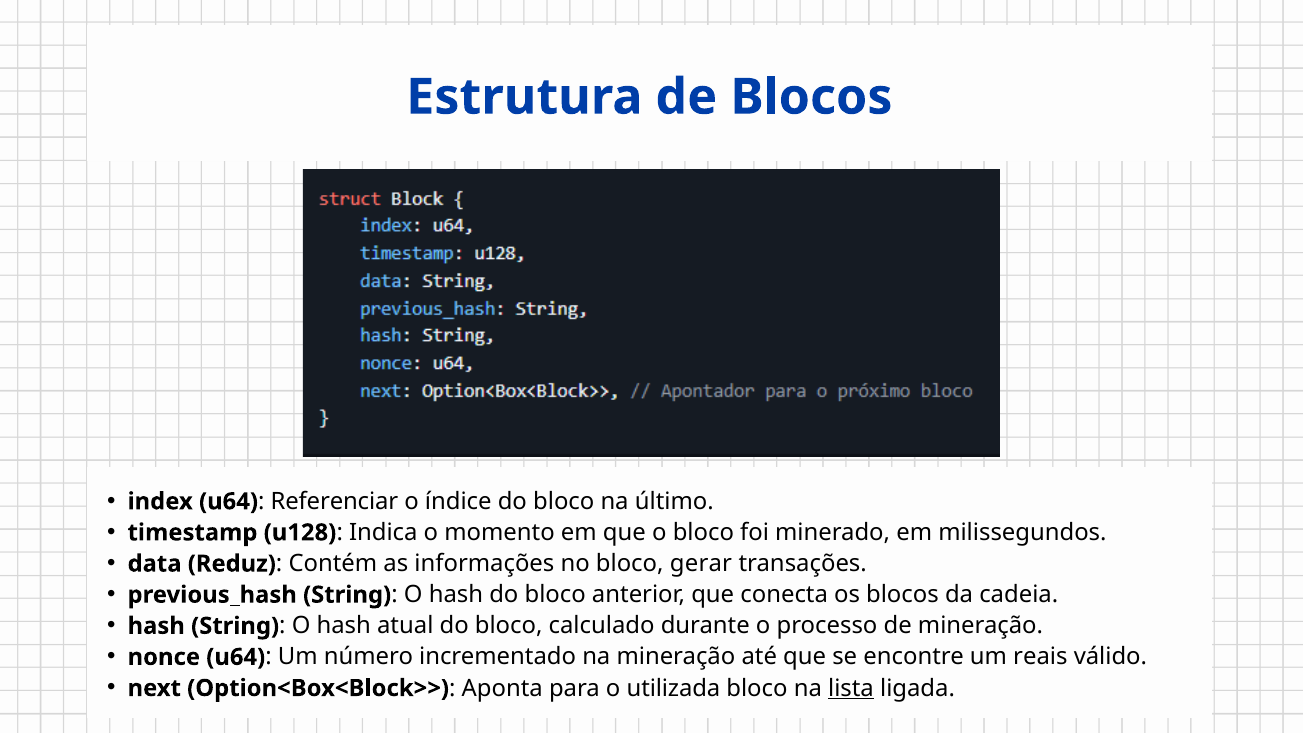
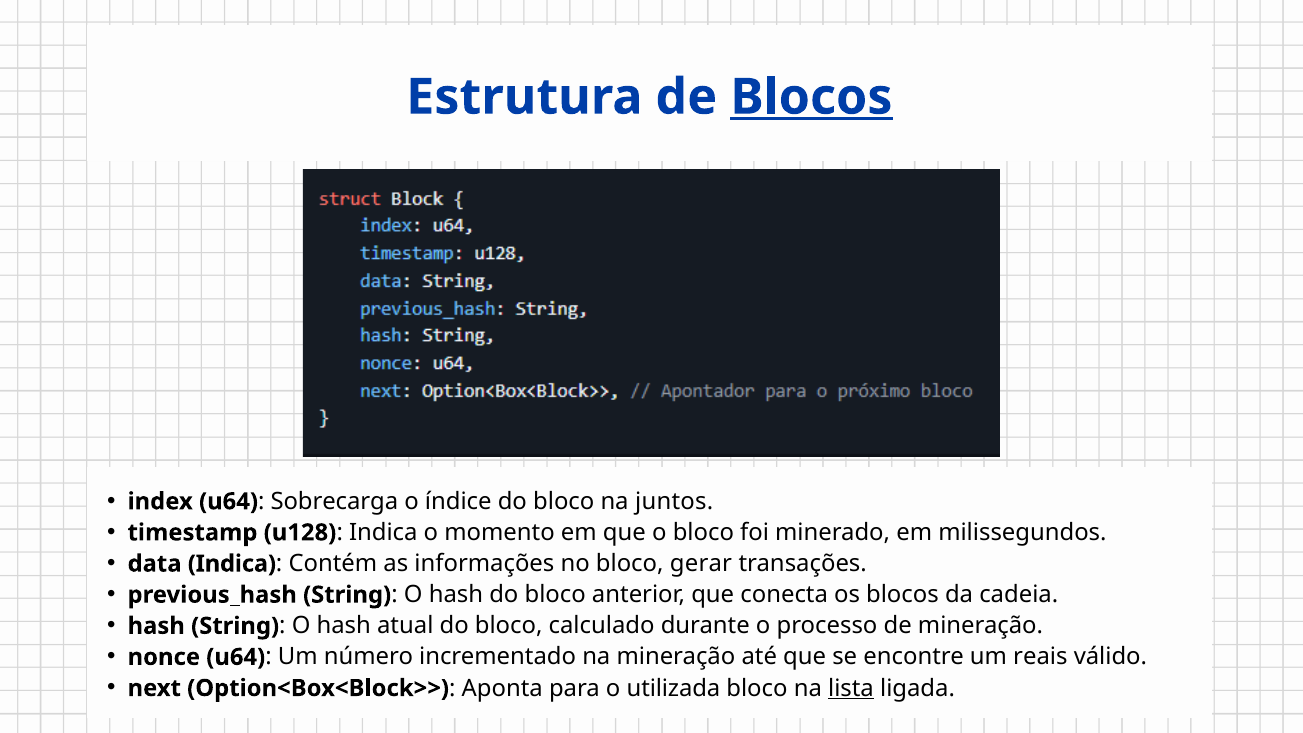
Blocos at (811, 97) underline: none -> present
Referenciar: Referenciar -> Sobrecarga
último: último -> juntos
data Reduz: Reduz -> Indica
